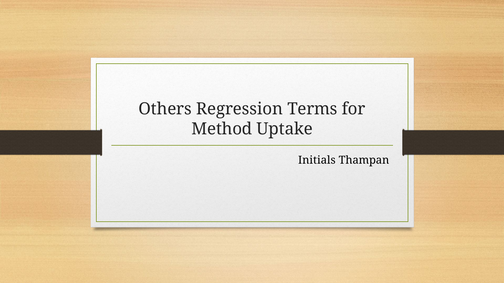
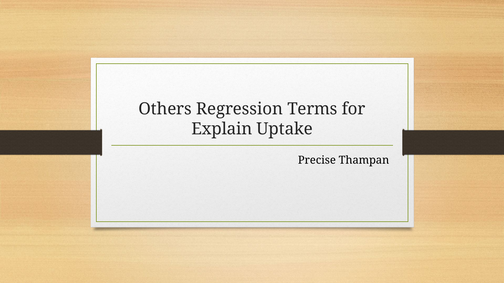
Method: Method -> Explain
Initials: Initials -> Precise
